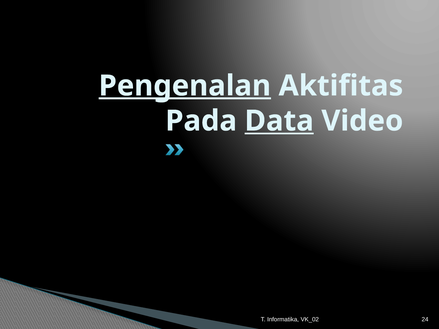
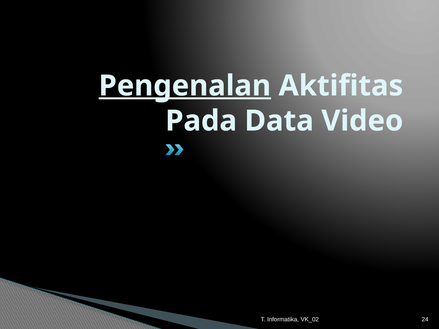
Data underline: present -> none
